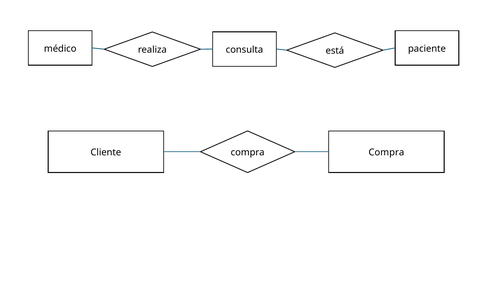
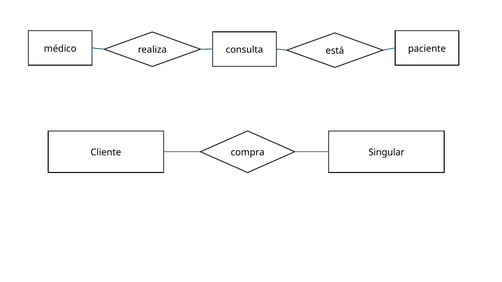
Cliente Compra: Compra -> Singular
